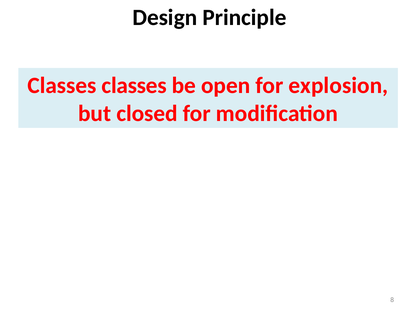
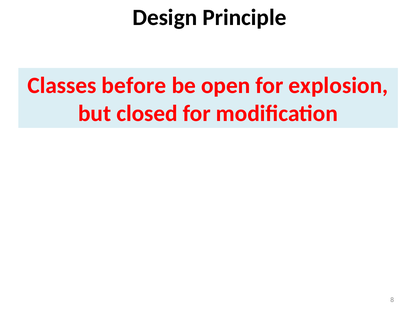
Classes classes: classes -> before
